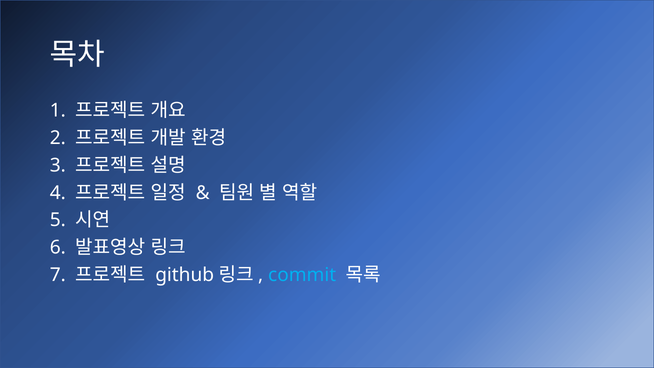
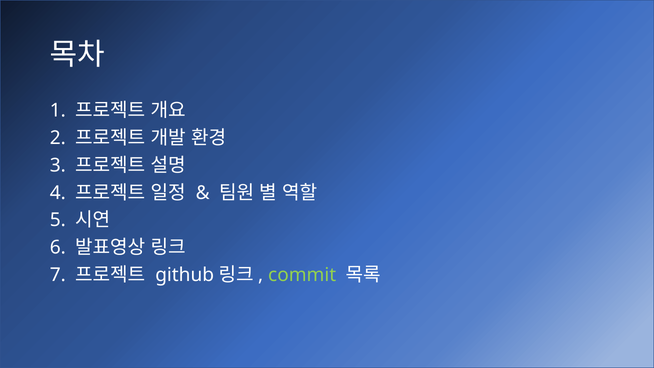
commit colour: light blue -> light green
